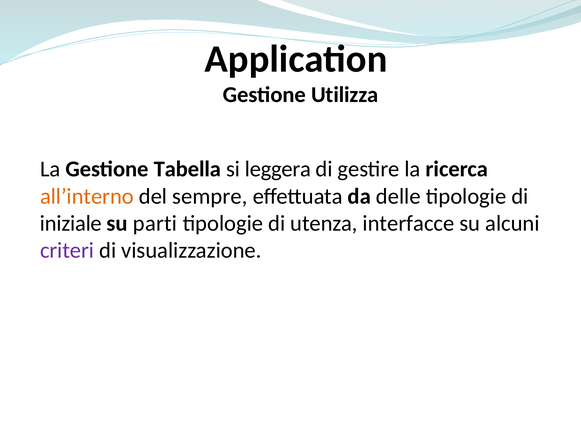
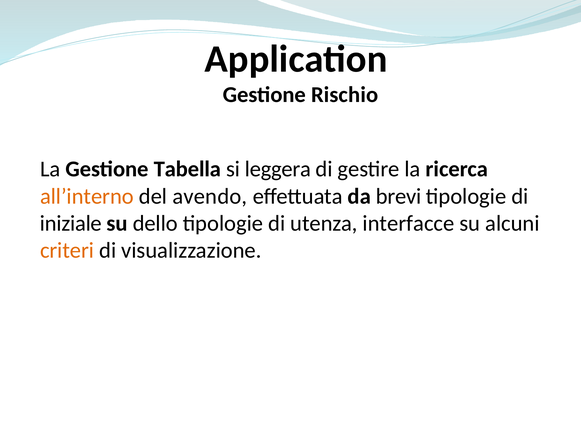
Utilizza: Utilizza -> Rischio
sempre: sempre -> avendo
delle: delle -> brevi
parti: parti -> dello
criteri colour: purple -> orange
